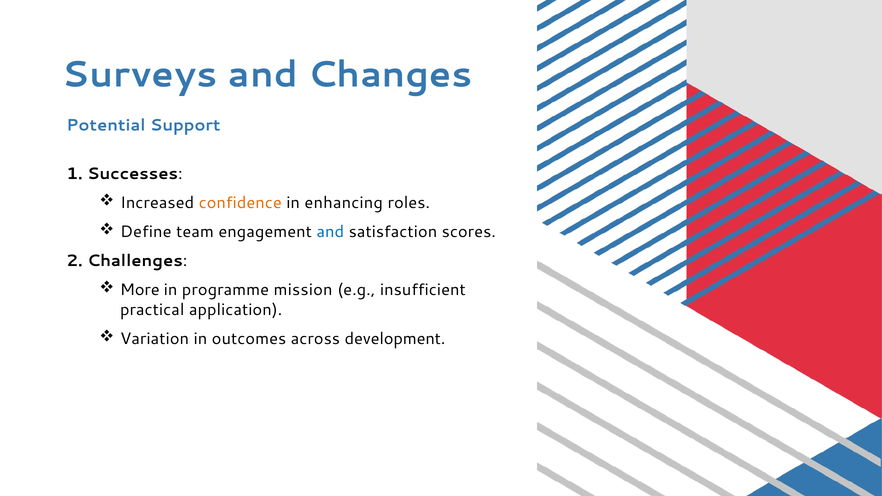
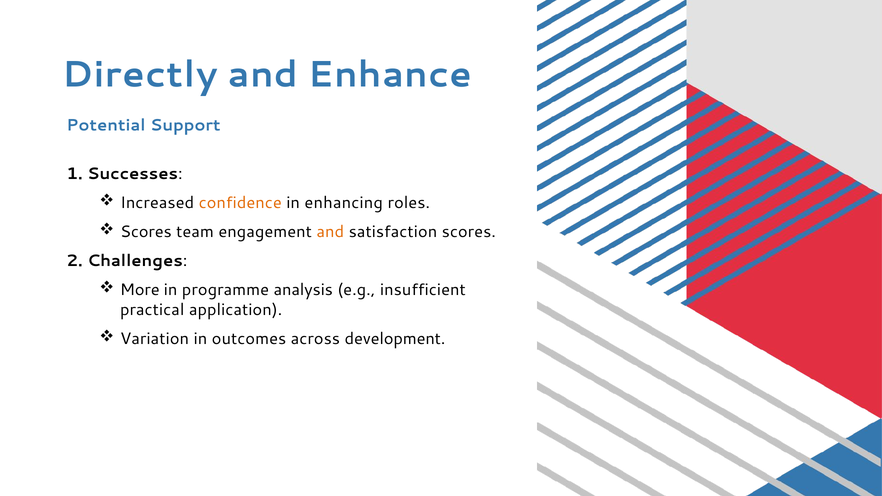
Surveys: Surveys -> Directly
Changes: Changes -> Enhance
Define at (146, 232): Define -> Scores
and at (330, 232) colour: blue -> orange
mission: mission -> analysis
